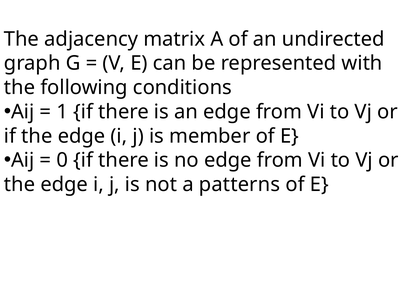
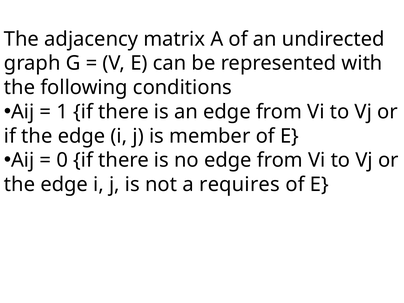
patterns: patterns -> requires
